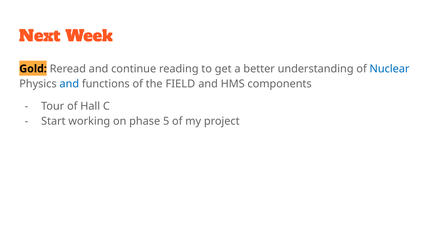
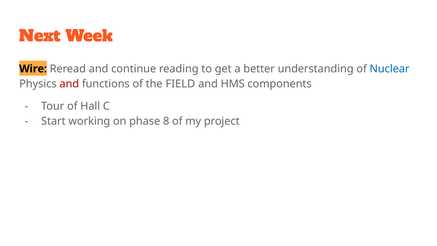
Gold: Gold -> Wire
and at (69, 84) colour: blue -> red
5: 5 -> 8
